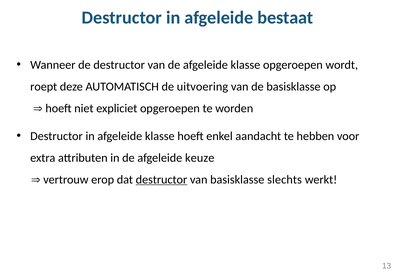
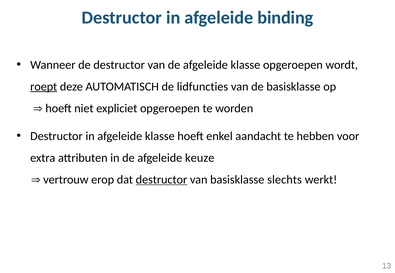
bestaat: bestaat -> binding
roept underline: none -> present
uitvoering: uitvoering -> lidfuncties
